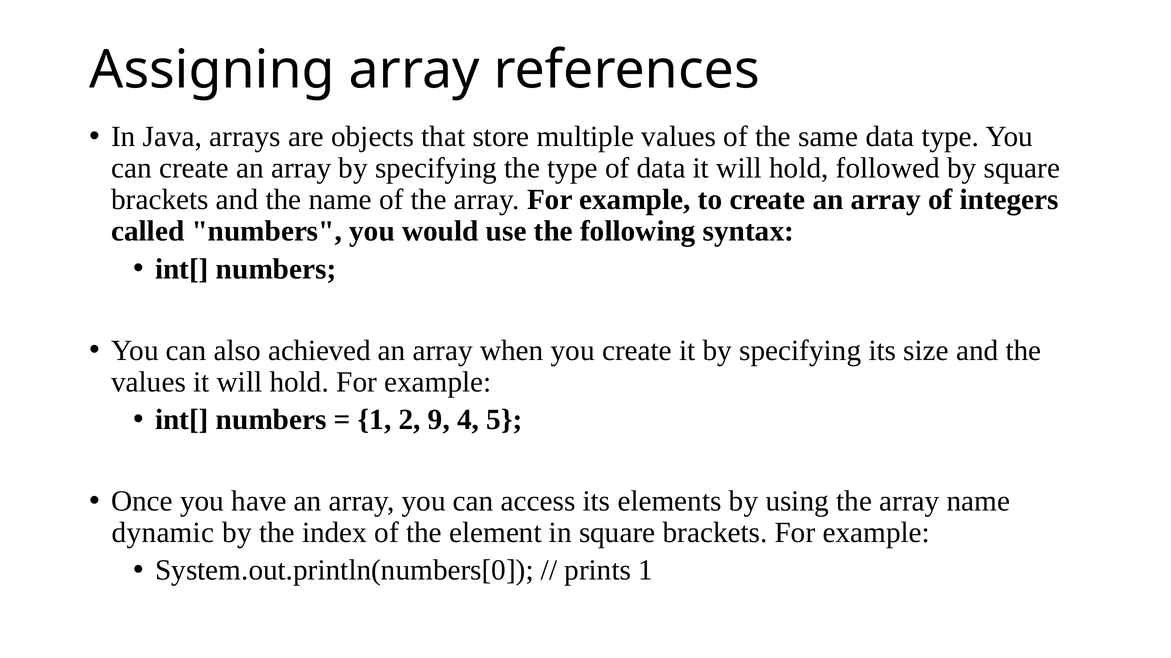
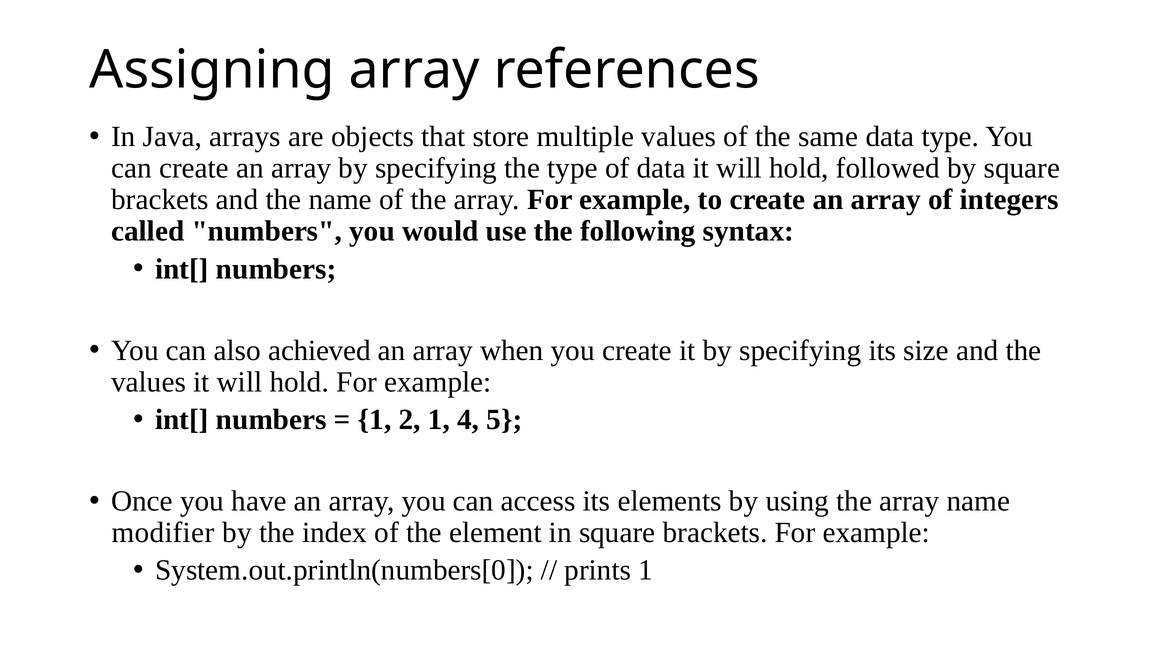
2 9: 9 -> 1
dynamic: dynamic -> modifier
